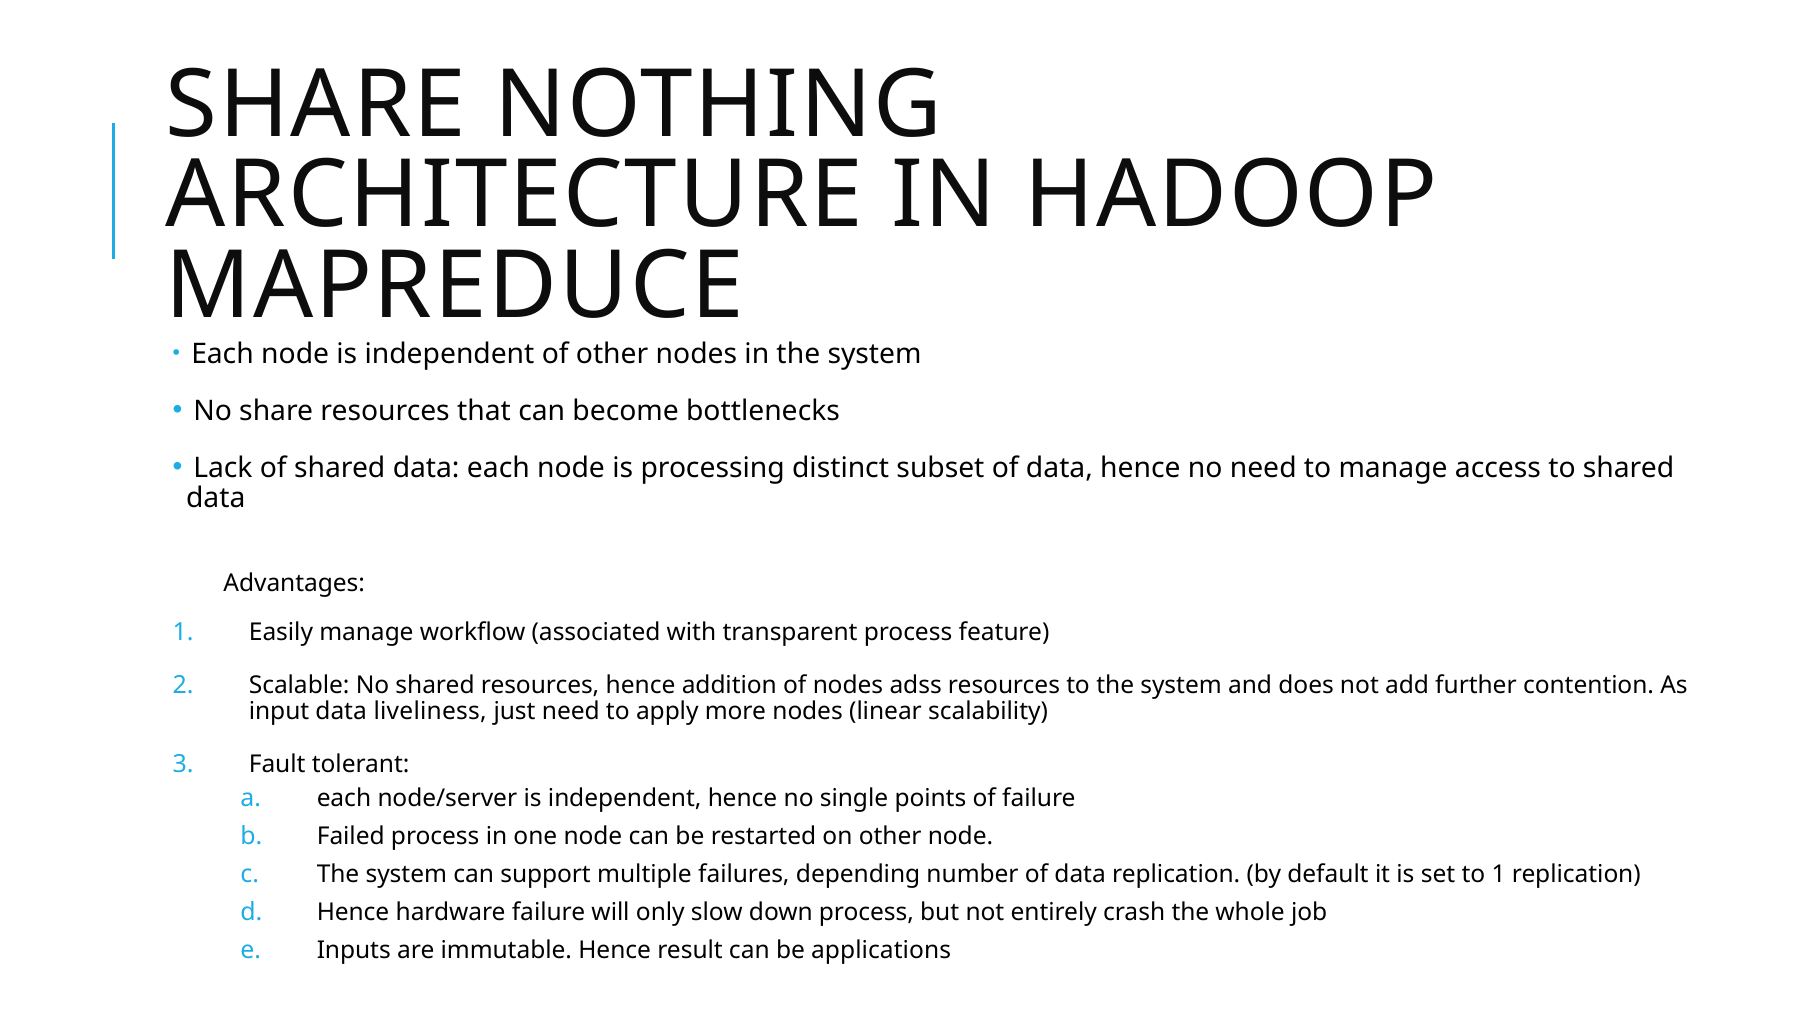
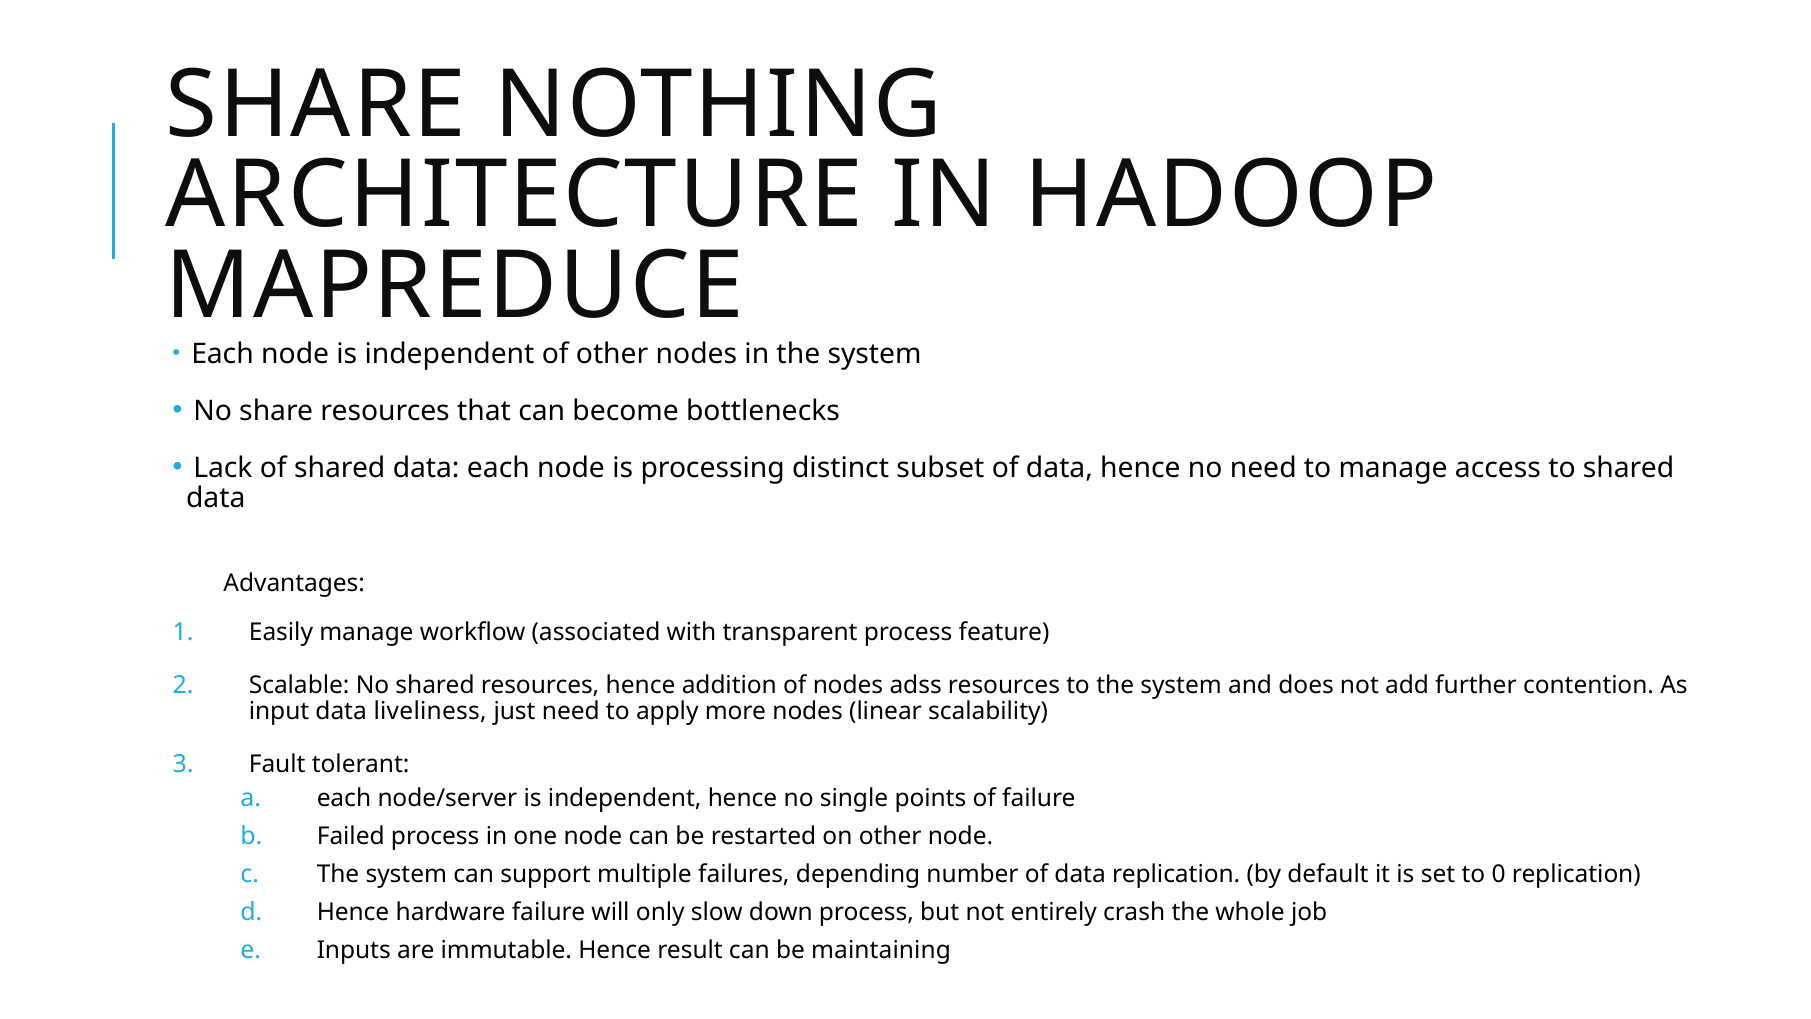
to 1: 1 -> 0
applications: applications -> maintaining
